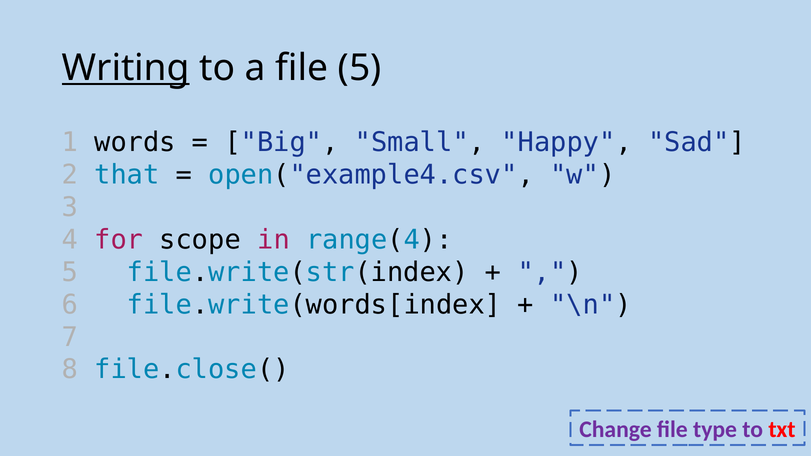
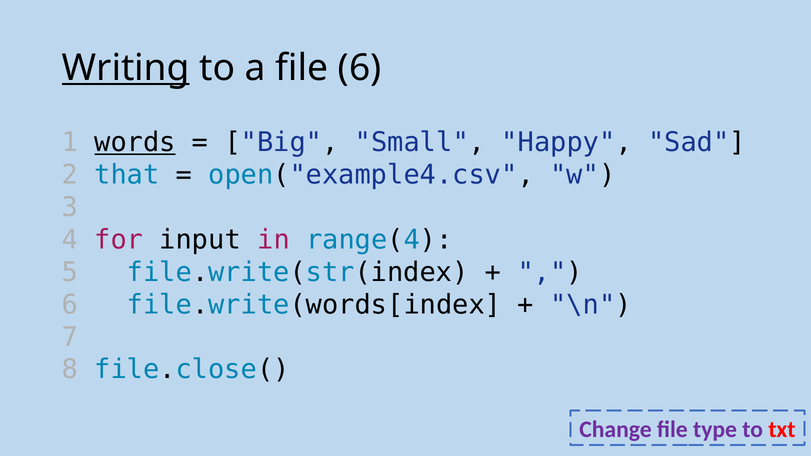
file 5: 5 -> 6
words underline: none -> present
scope: scope -> input
